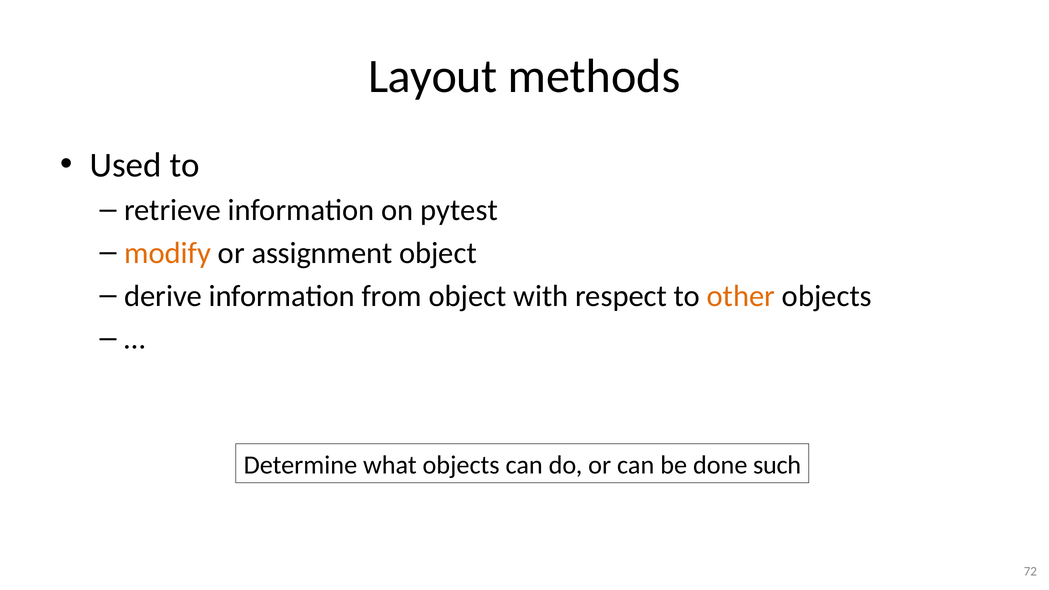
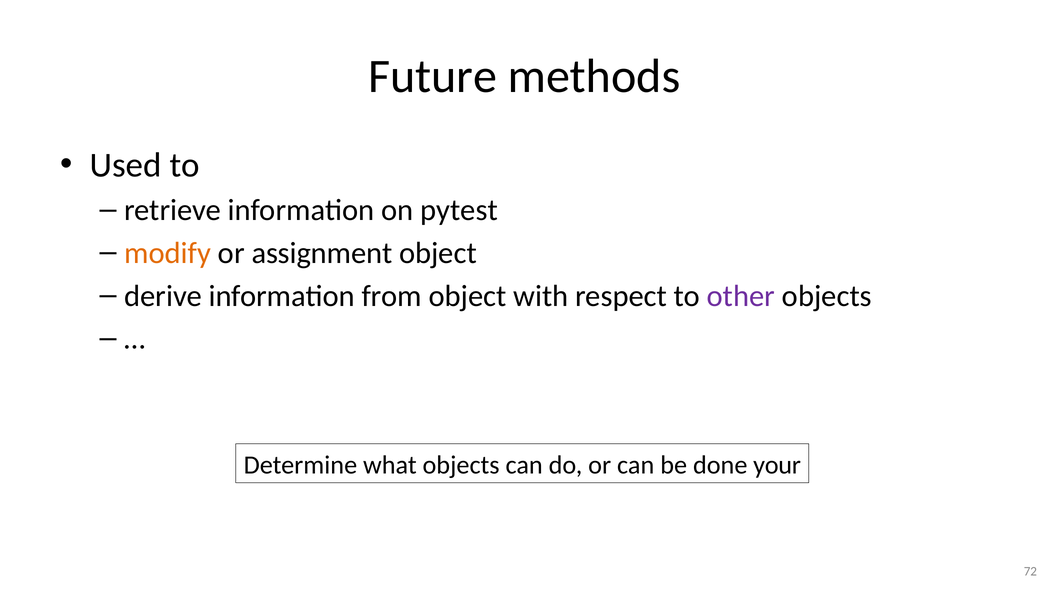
Layout: Layout -> Future
other colour: orange -> purple
such: such -> your
